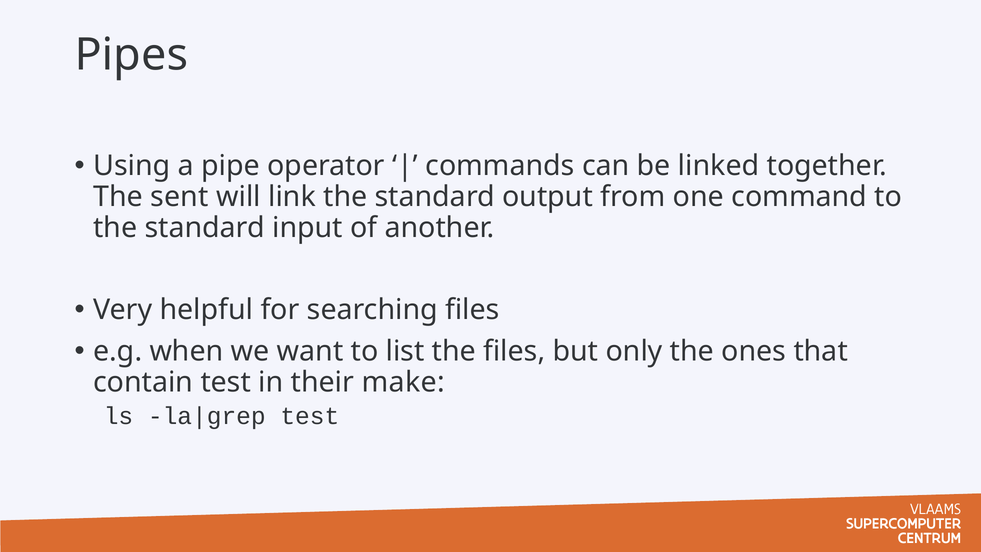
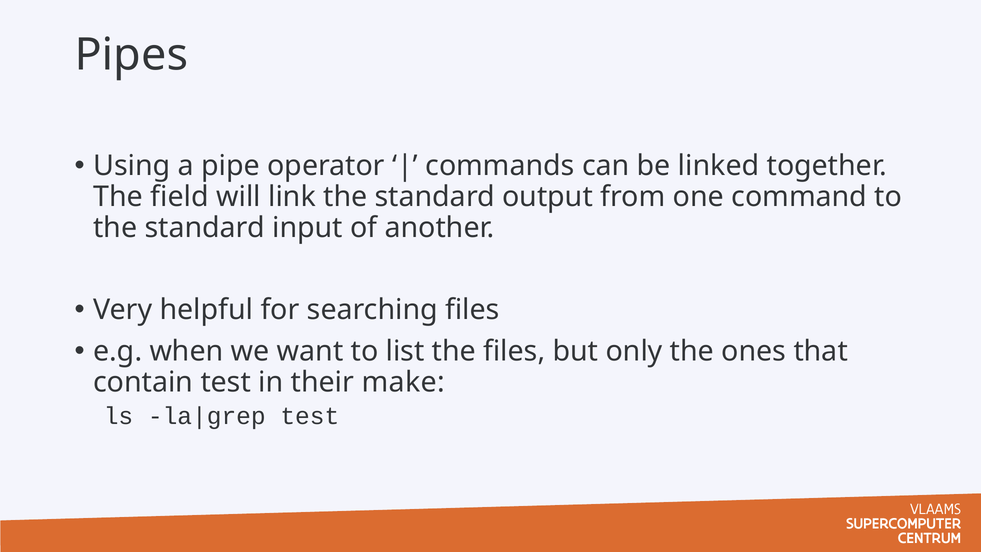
sent: sent -> field
